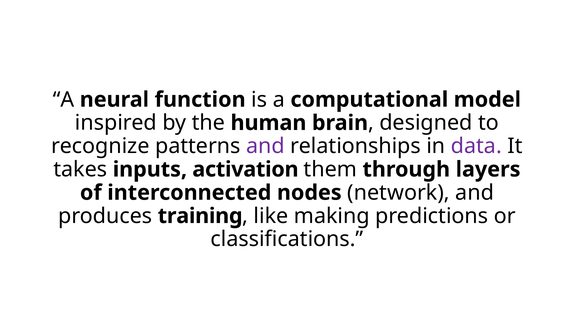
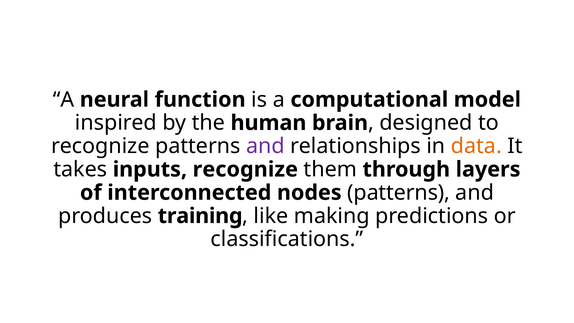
data colour: purple -> orange
inputs activation: activation -> recognize
nodes network: network -> patterns
